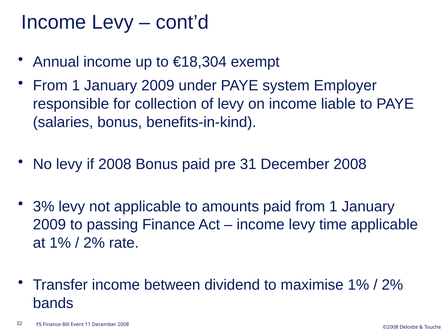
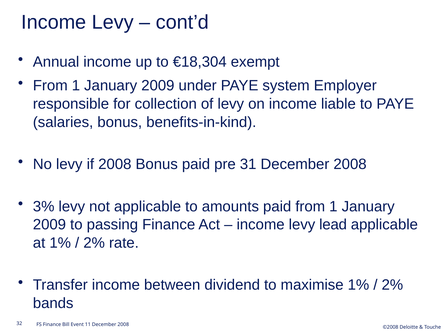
time: time -> lead
